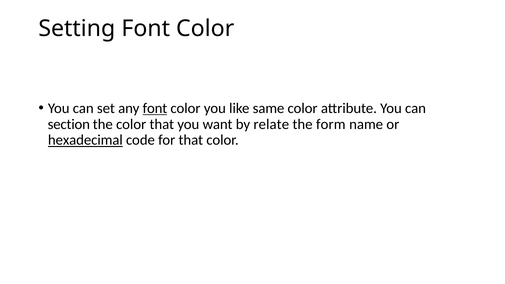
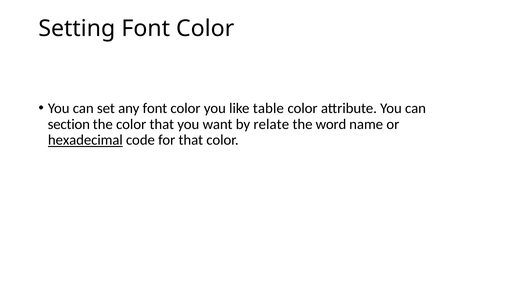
font at (155, 108) underline: present -> none
same: same -> table
form: form -> word
